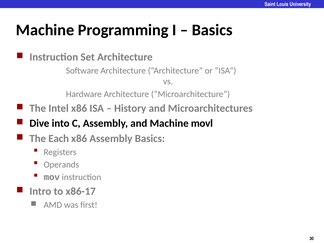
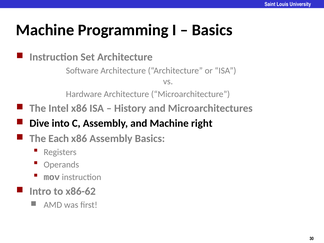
movl: movl -> right
x86-17: x86-17 -> x86-62
